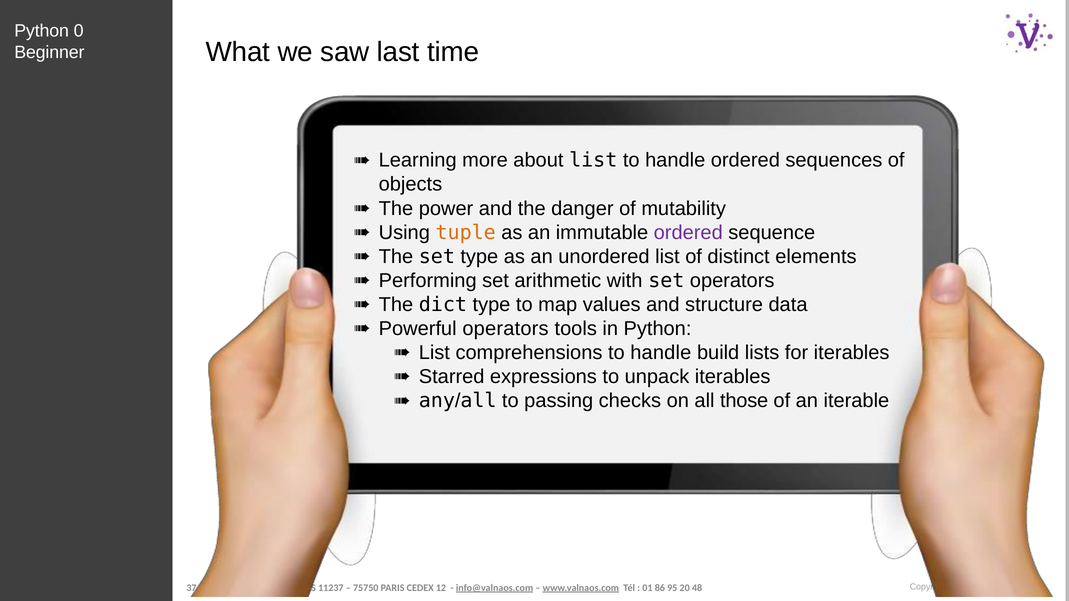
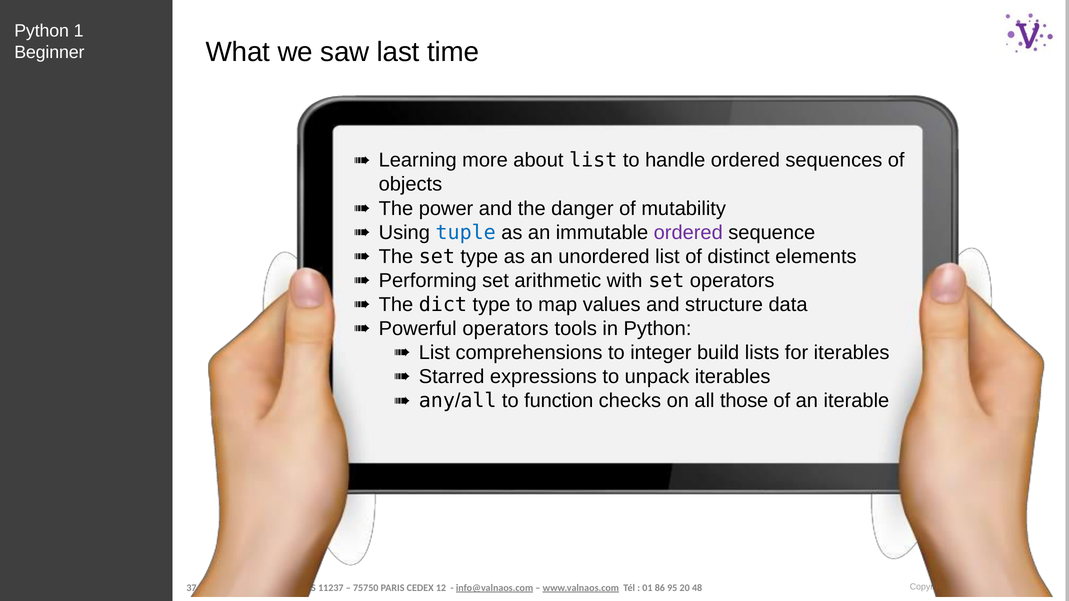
0: 0 -> 1
tuple colour: orange -> blue
comprehensions to handle: handle -> integer
passing: passing -> function
